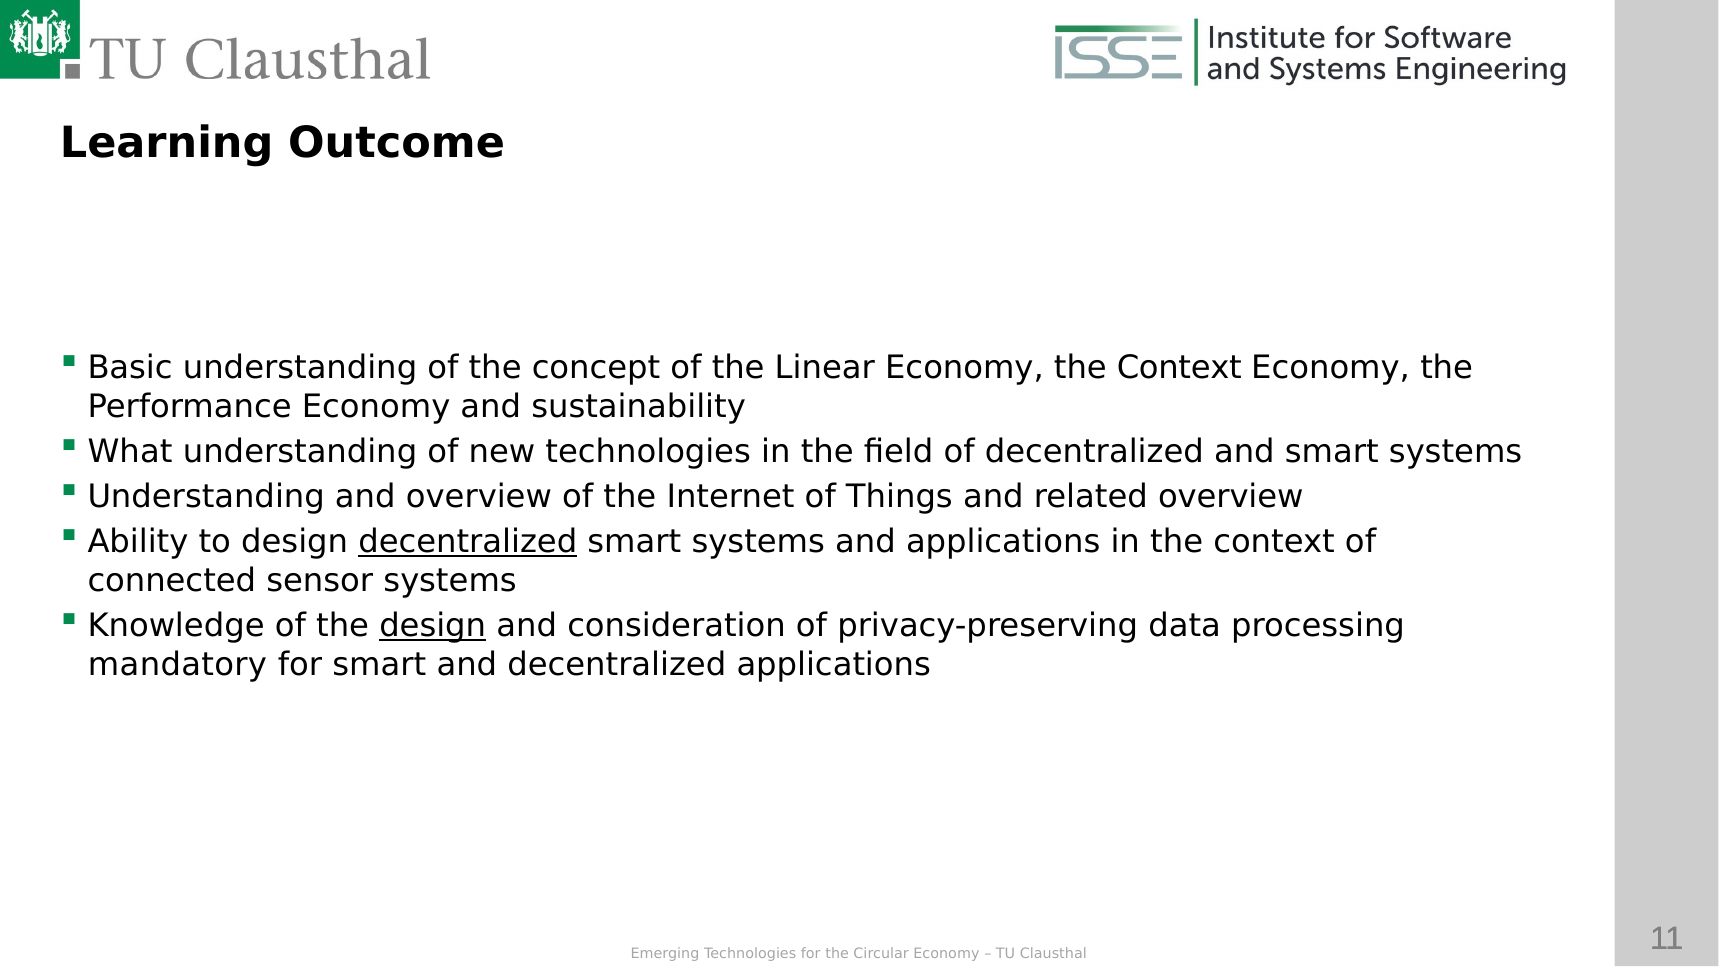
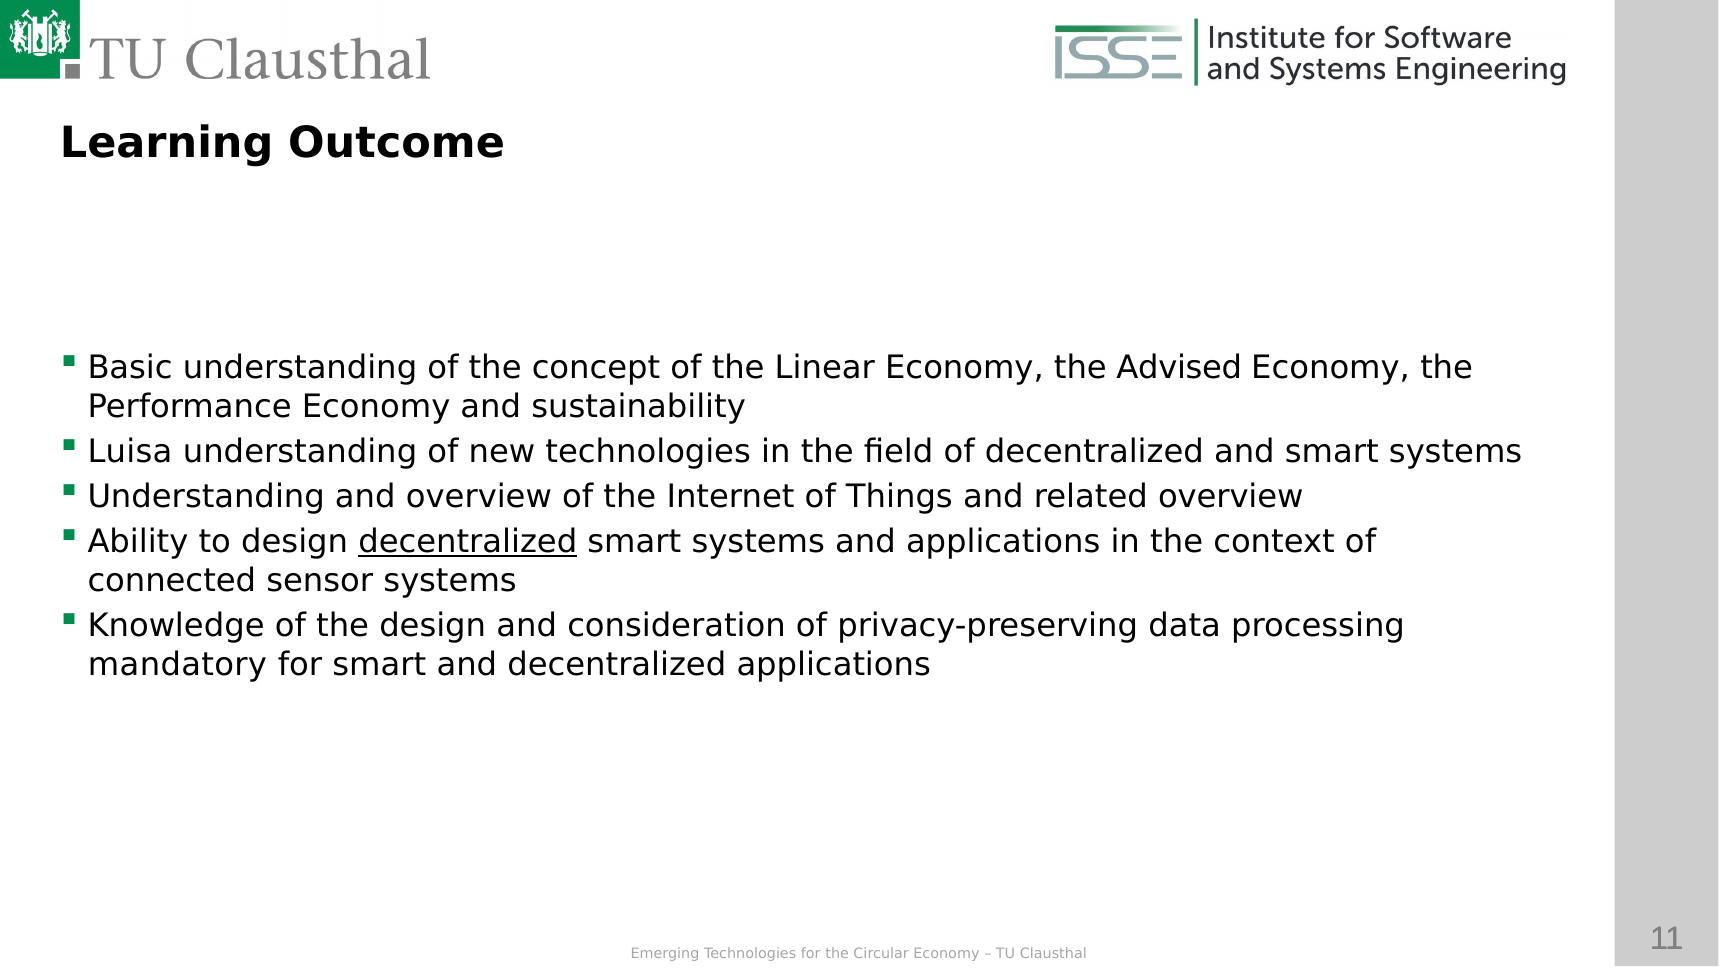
Economy the Context: Context -> Advised
What: What -> Luisa
design at (433, 626) underline: present -> none
